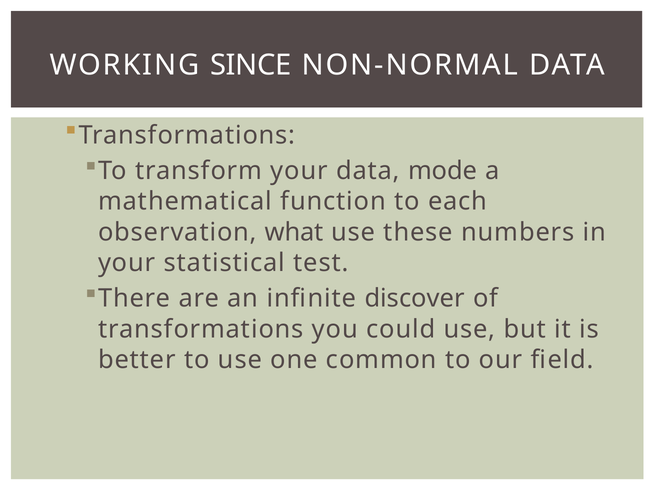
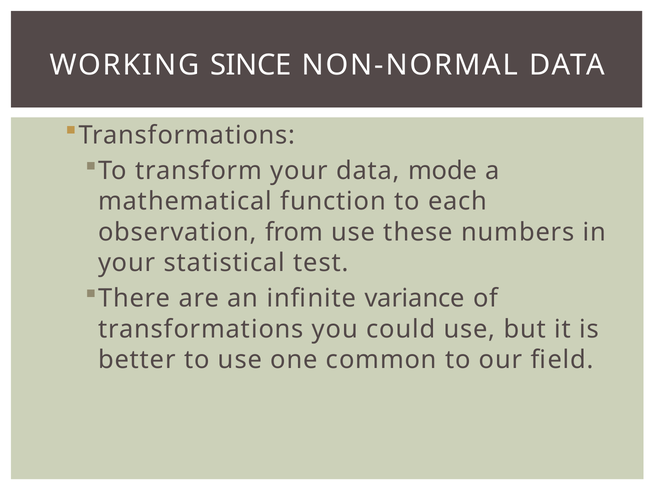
what: what -> from
discover: discover -> variance
